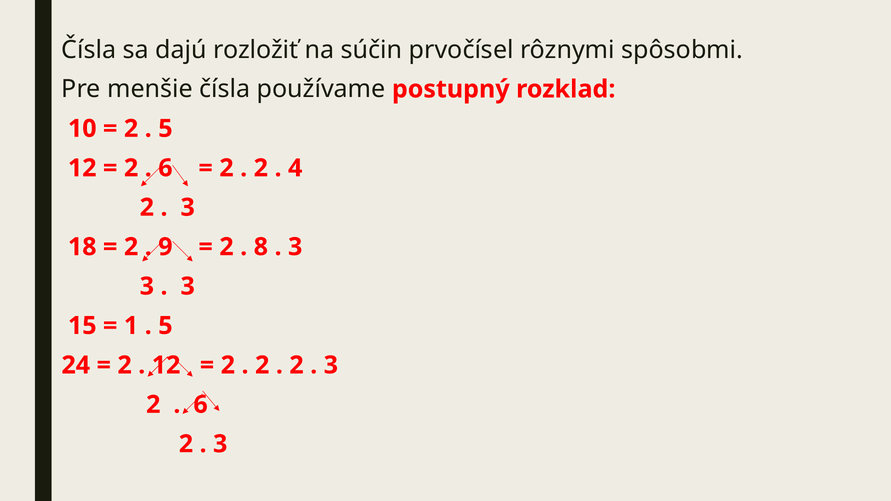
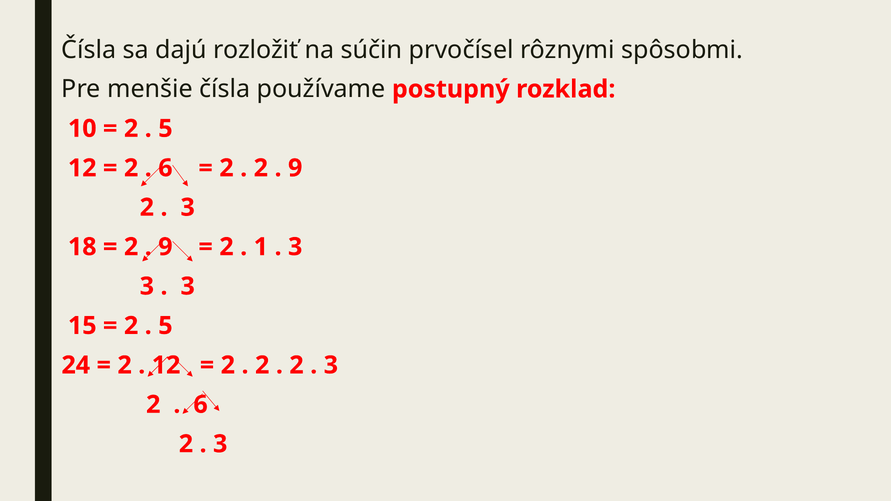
4 at (295, 168): 4 -> 9
8: 8 -> 1
1 at (131, 326): 1 -> 2
